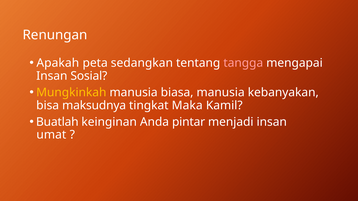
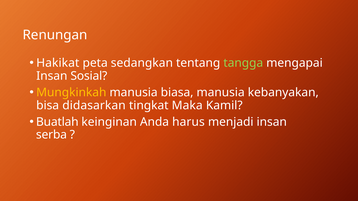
Apakah: Apakah -> Hakikat
tangga colour: pink -> light green
maksudnya: maksudnya -> didasarkan
pintar: pintar -> harus
umat: umat -> serba
